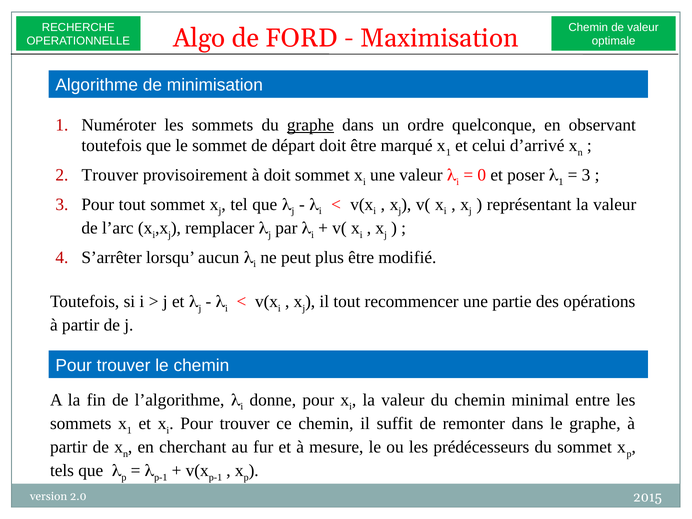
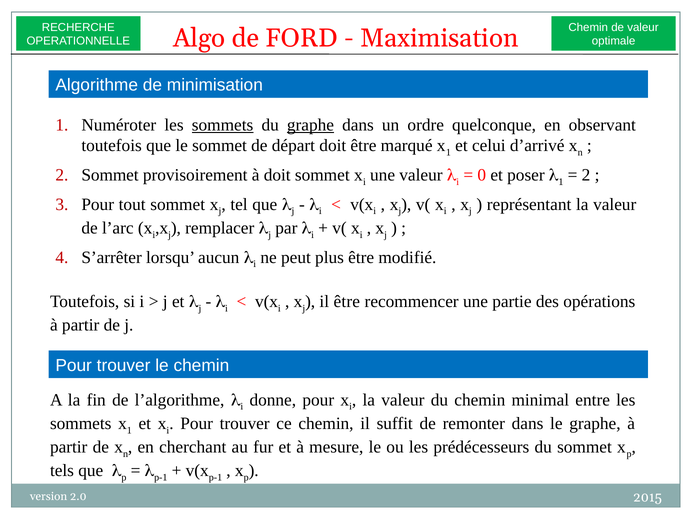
sommets at (223, 125) underline: none -> present
Trouver at (110, 175): Trouver -> Sommet
3 at (586, 175): 3 -> 2
il tout: tout -> être
